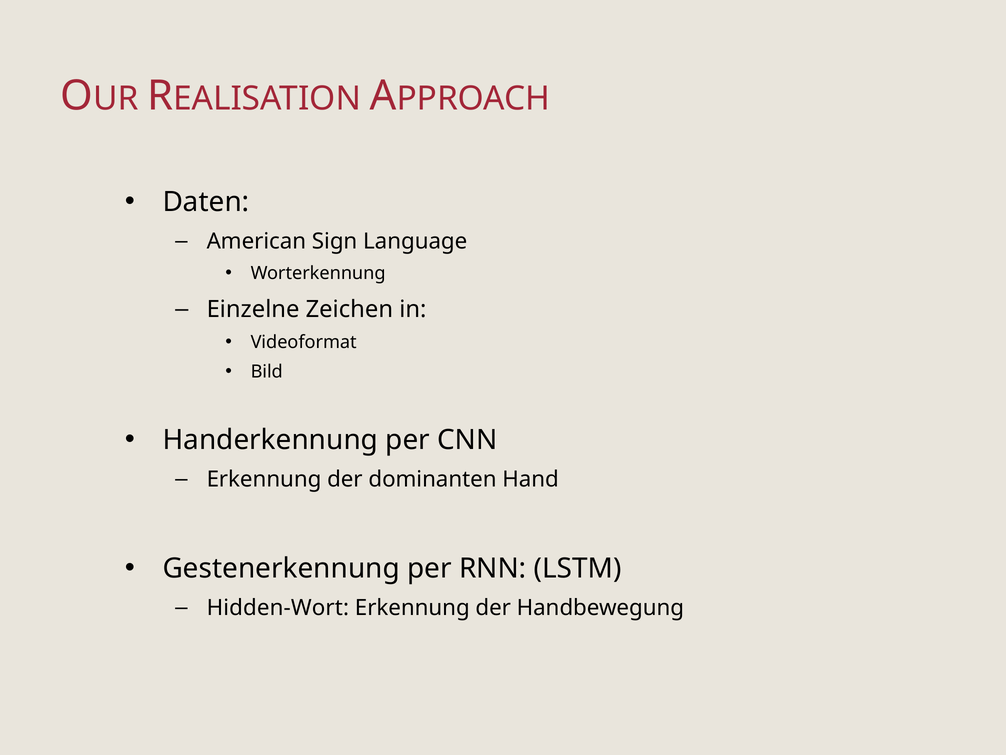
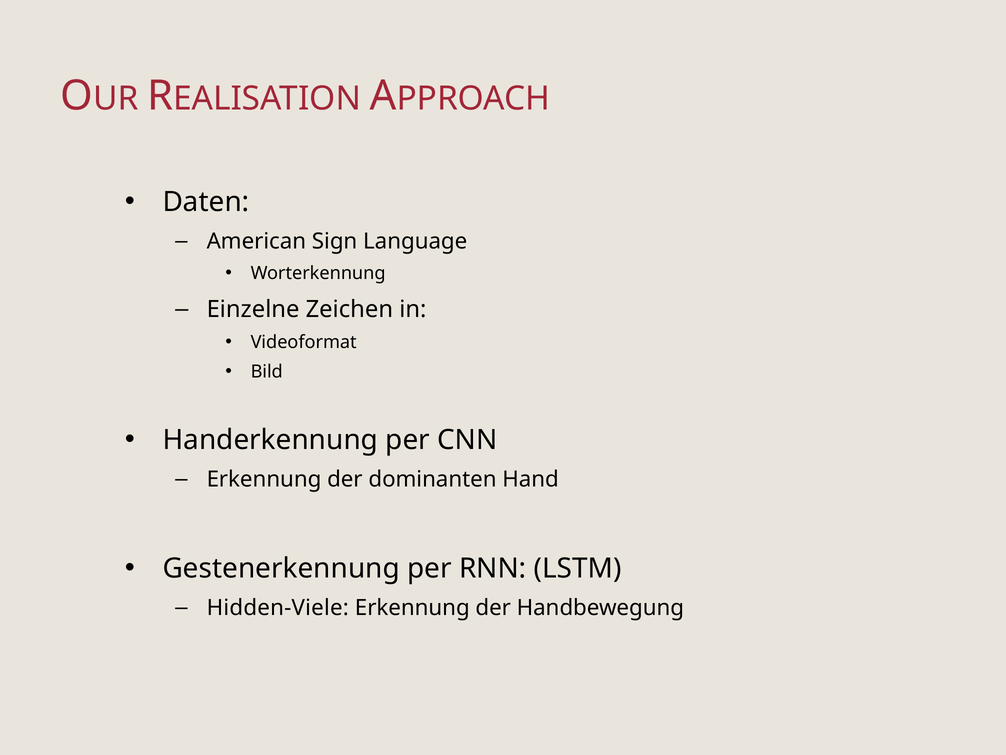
Hidden-Wort: Hidden-Wort -> Hidden-Viele
